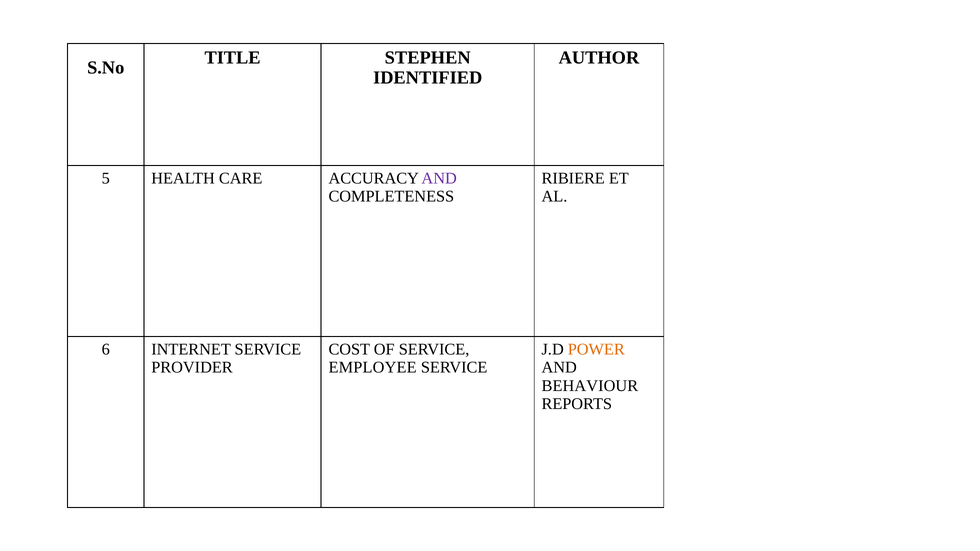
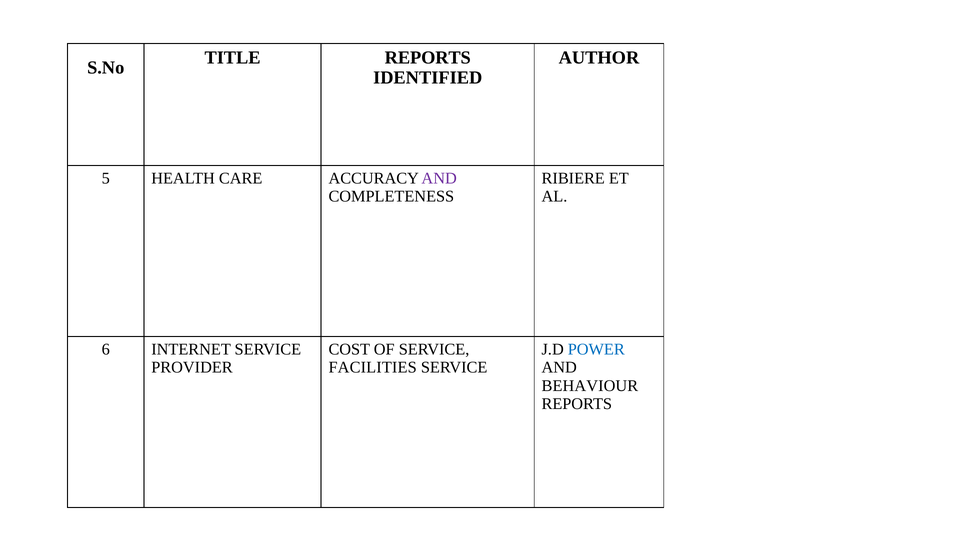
TITLE STEPHEN: STEPHEN -> REPORTS
POWER colour: orange -> blue
EMPLOYEE: EMPLOYEE -> FACILITIES
